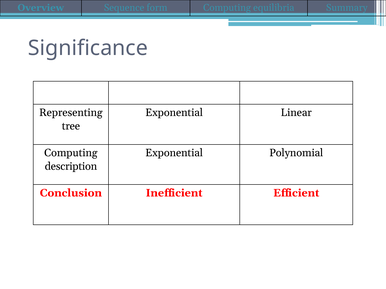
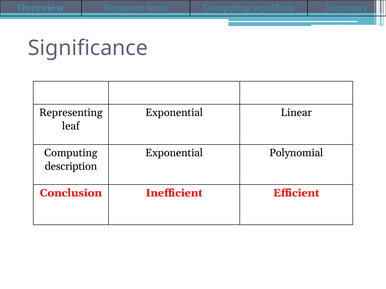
tree: tree -> leaf
